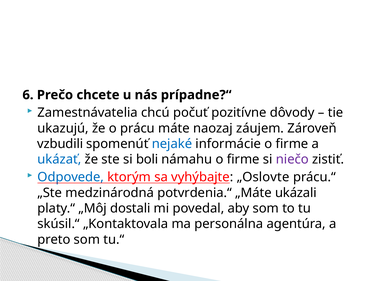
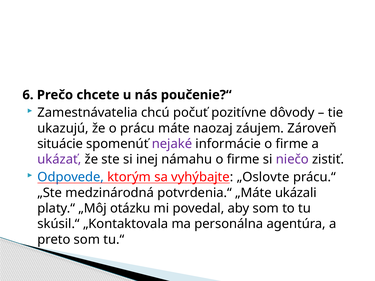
prípadne?“: prípadne?“ -> poučenie?“
vzbudili: vzbudili -> situácie
nejaké colour: blue -> purple
ukázať colour: blue -> purple
boli: boli -> inej
dostali: dostali -> otázku
